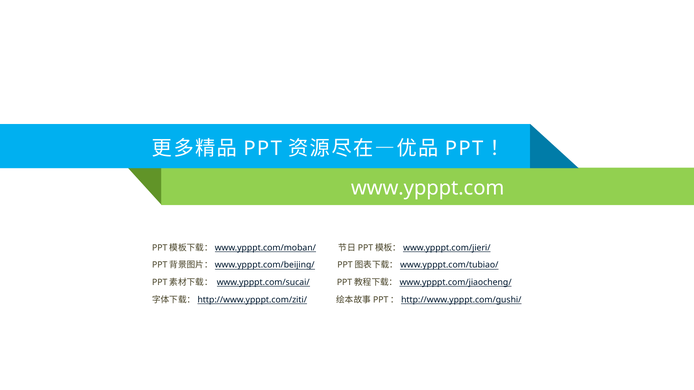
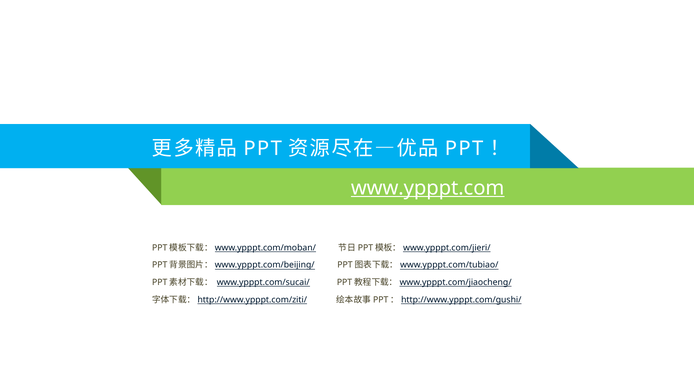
www.ypppt.com underline: none -> present
